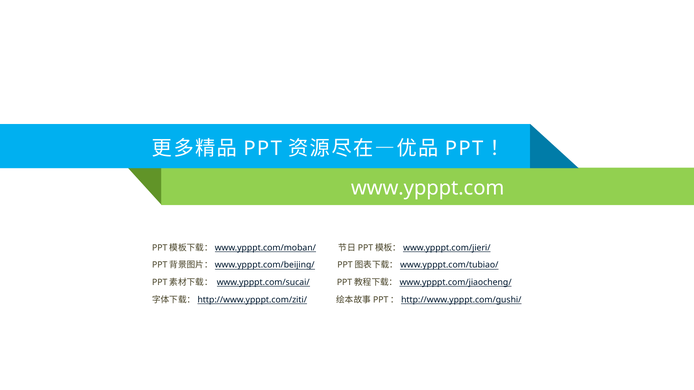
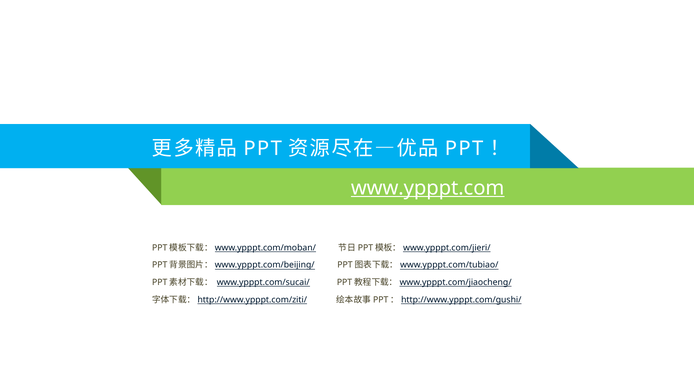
www.ypppt.com underline: none -> present
